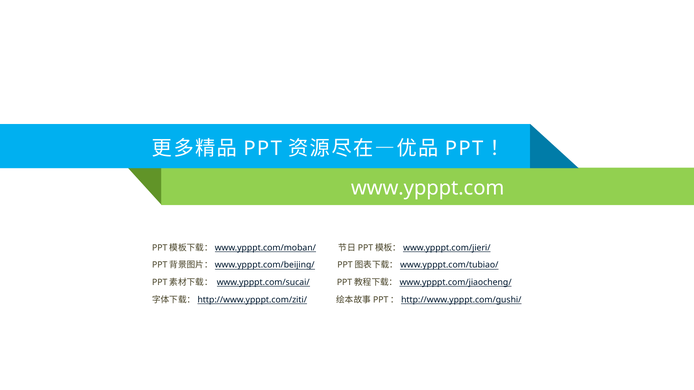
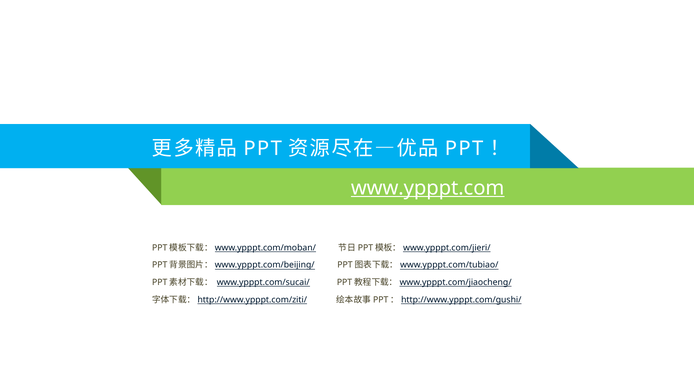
www.ypppt.com underline: none -> present
